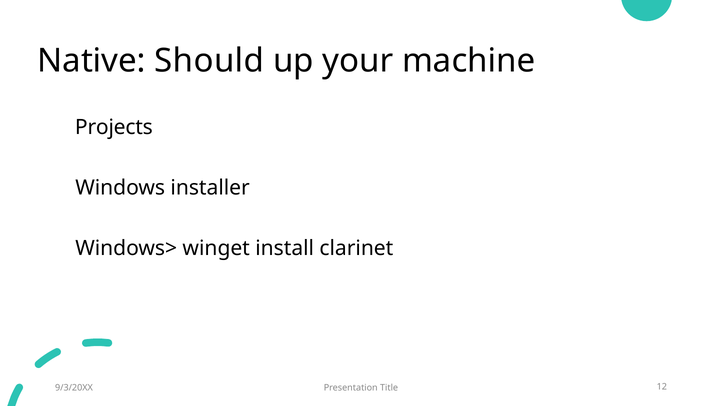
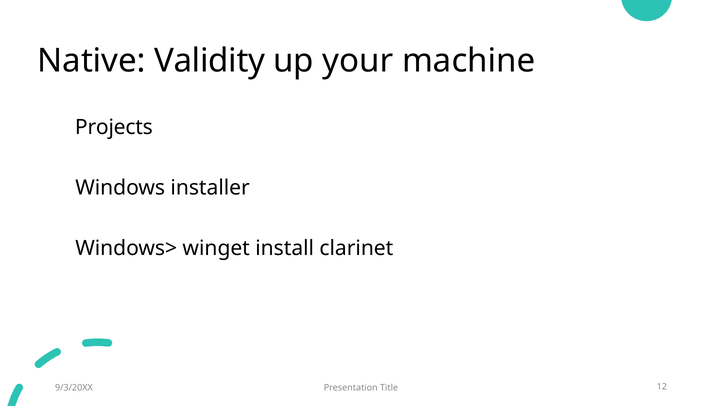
Should: Should -> Validity
